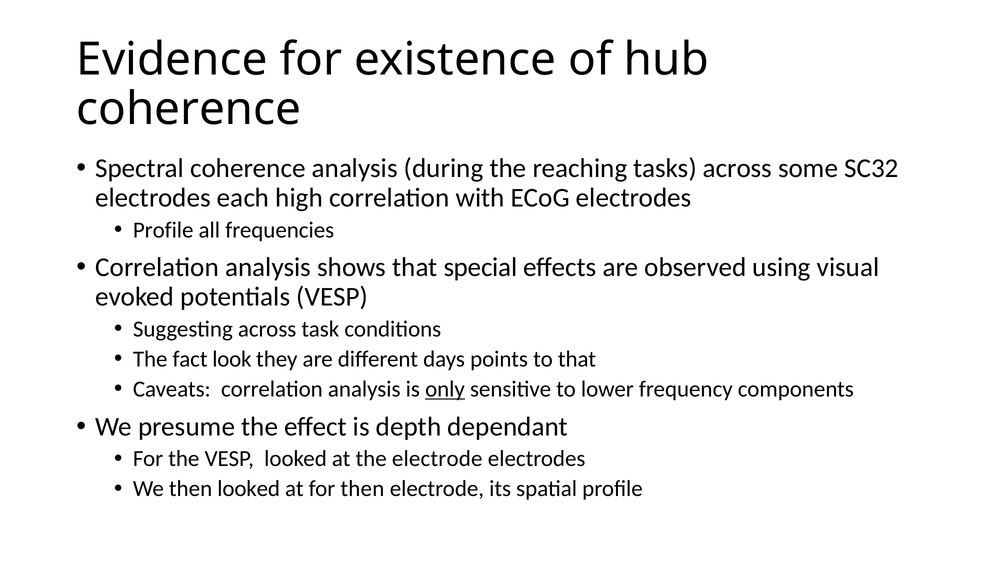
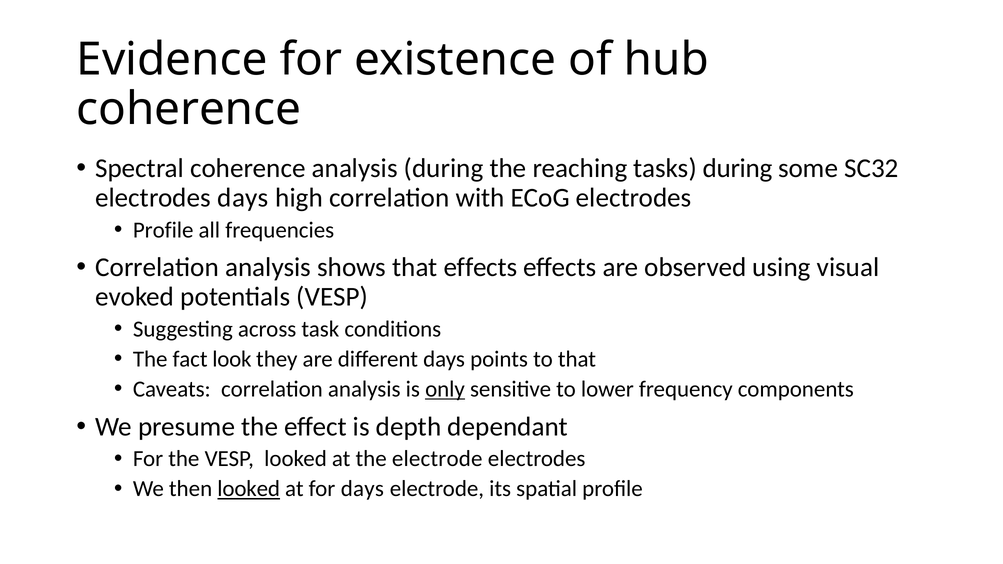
tasks across: across -> during
electrodes each: each -> days
that special: special -> effects
looked at (249, 489) underline: none -> present
for then: then -> days
